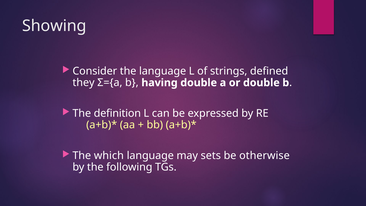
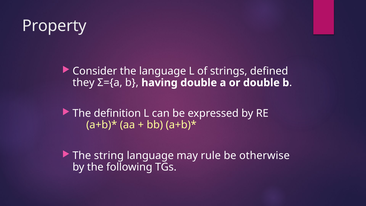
Showing: Showing -> Property
which: which -> string
sets: sets -> rule
